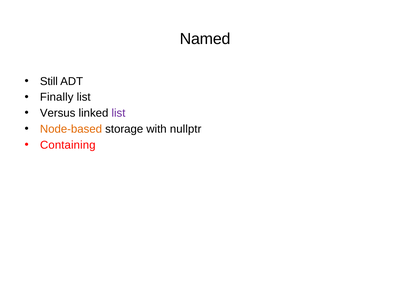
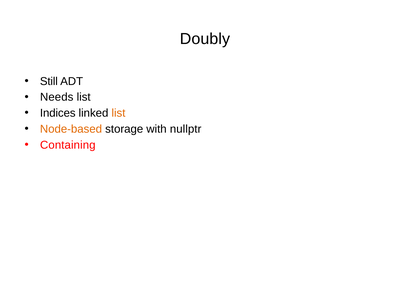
Named: Named -> Doubly
Finally: Finally -> Needs
Versus: Versus -> Indices
list at (118, 113) colour: purple -> orange
